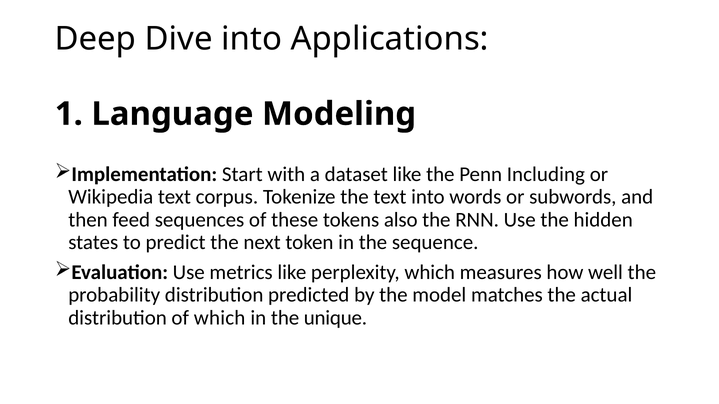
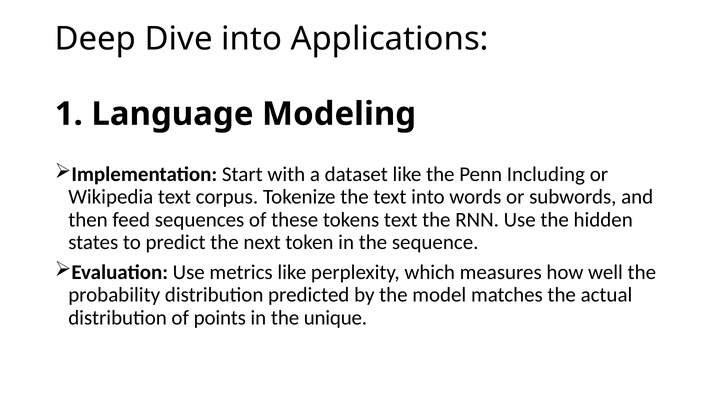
tokens also: also -> text
of which: which -> points
